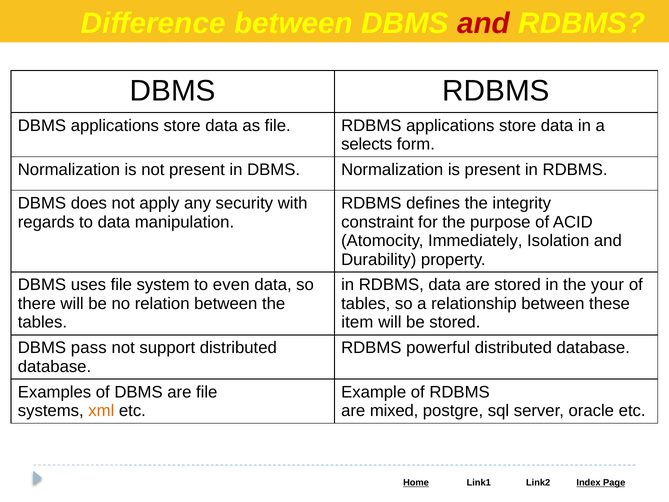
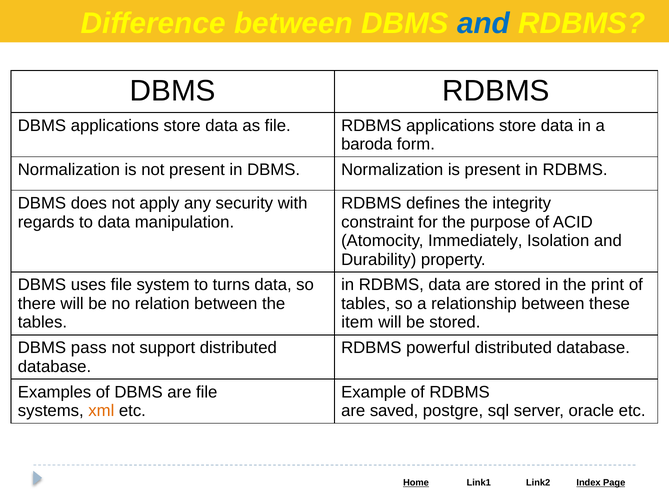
and at (483, 23) colour: red -> blue
selects: selects -> baroda
even: even -> turns
your: your -> print
mixed: mixed -> saved
